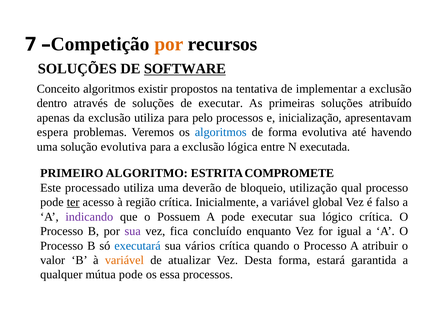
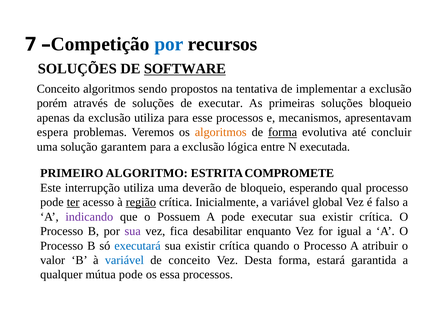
por at (169, 44) colour: orange -> blue
existir: existir -> sendo
dentro: dentro -> porém
soluções atribuído: atribuído -> bloqueio
pelo: pelo -> esse
inicialização: inicialização -> mecanismos
algoritmos at (221, 132) colour: blue -> orange
forma at (283, 132) underline: none -> present
havendo: havendo -> concluir
solução evolutiva: evolutiva -> garantem
processado: processado -> interrupção
utilização: utilização -> esperando
região underline: none -> present
executar sua lógico: lógico -> existir
concluído: concluído -> desabilitar
vários at (200, 246): vários -> existir
variável at (124, 260) colour: orange -> blue
de atualizar: atualizar -> conceito
